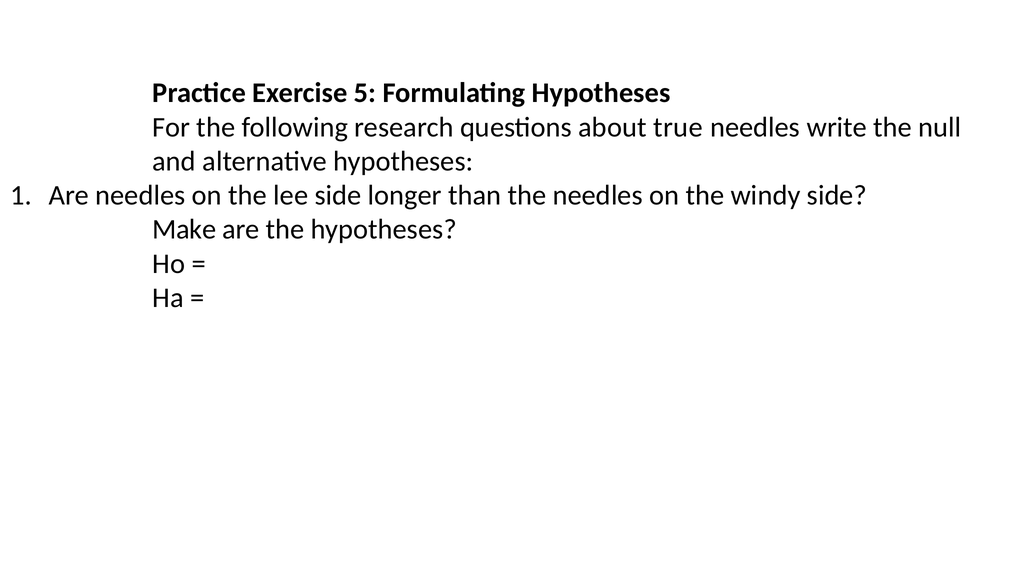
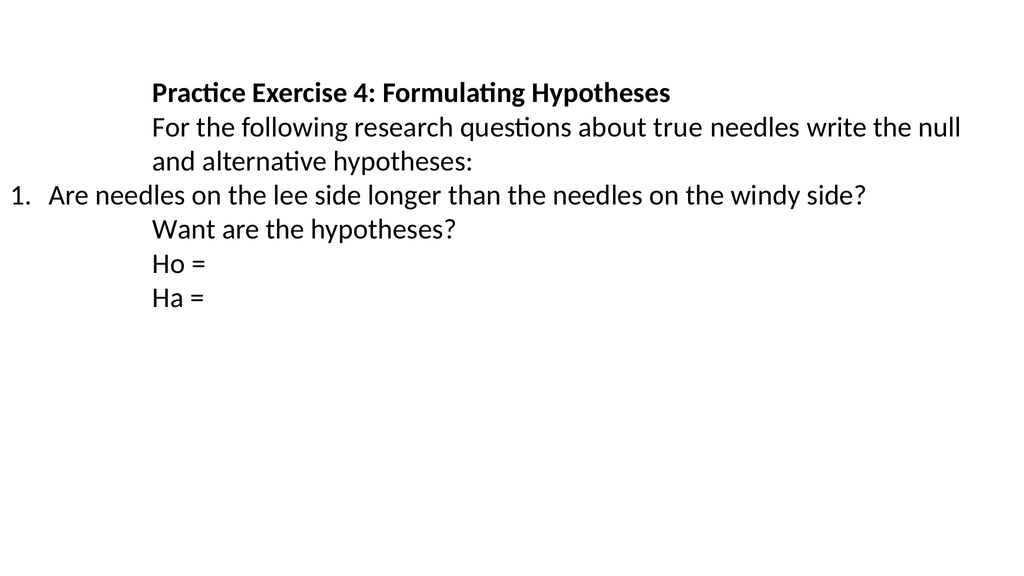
5: 5 -> 4
Make: Make -> Want
